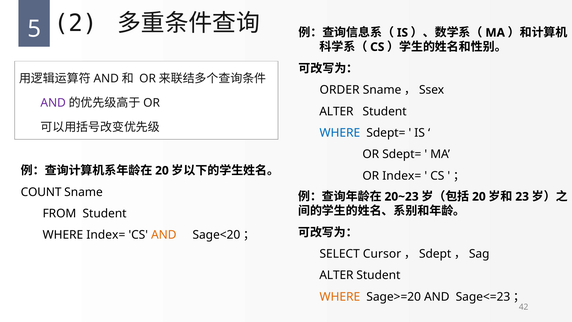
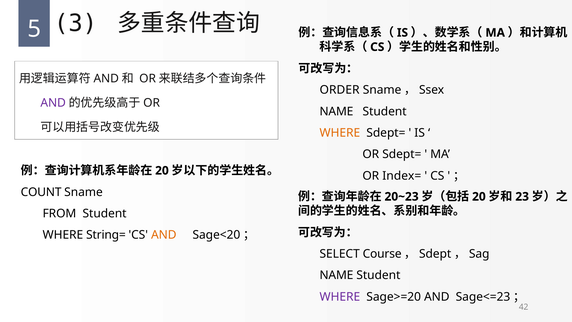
2: 2 -> 3
ALTER at (336, 111): ALTER -> NAME
WHERE at (340, 133) colour: blue -> orange
WHERE Index=: Index= -> String=
Cursor: Cursor -> Course
ALTER at (336, 275): ALTER -> NAME
WHERE at (340, 297) colour: orange -> purple
